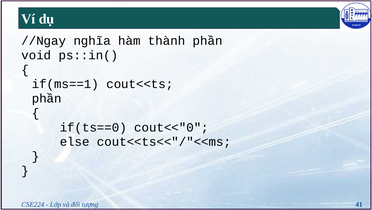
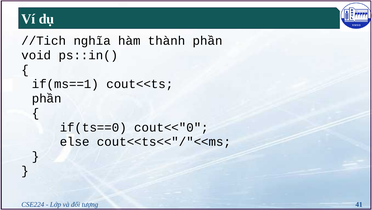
//Ngay: //Ngay -> //Tich
